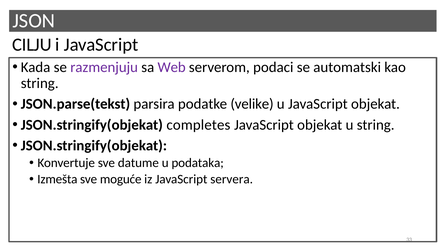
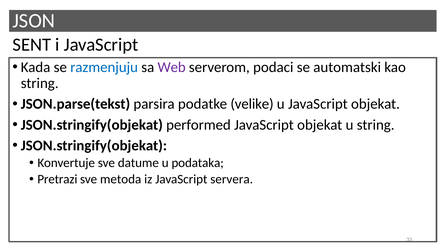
CILJU: CILJU -> SENT
razmenjuju colour: purple -> blue
completes: completes -> performed
Izmešta: Izmešta -> Pretrazi
moguće: moguće -> metoda
